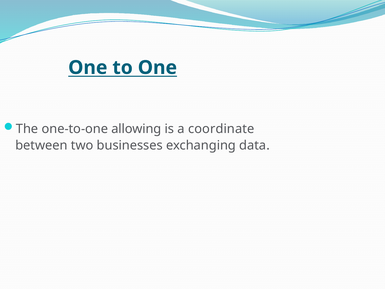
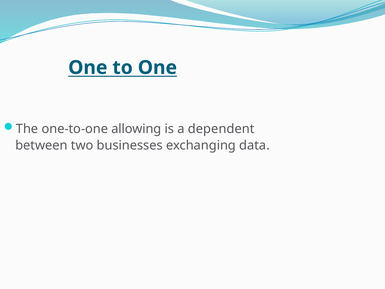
coordinate: coordinate -> dependent
